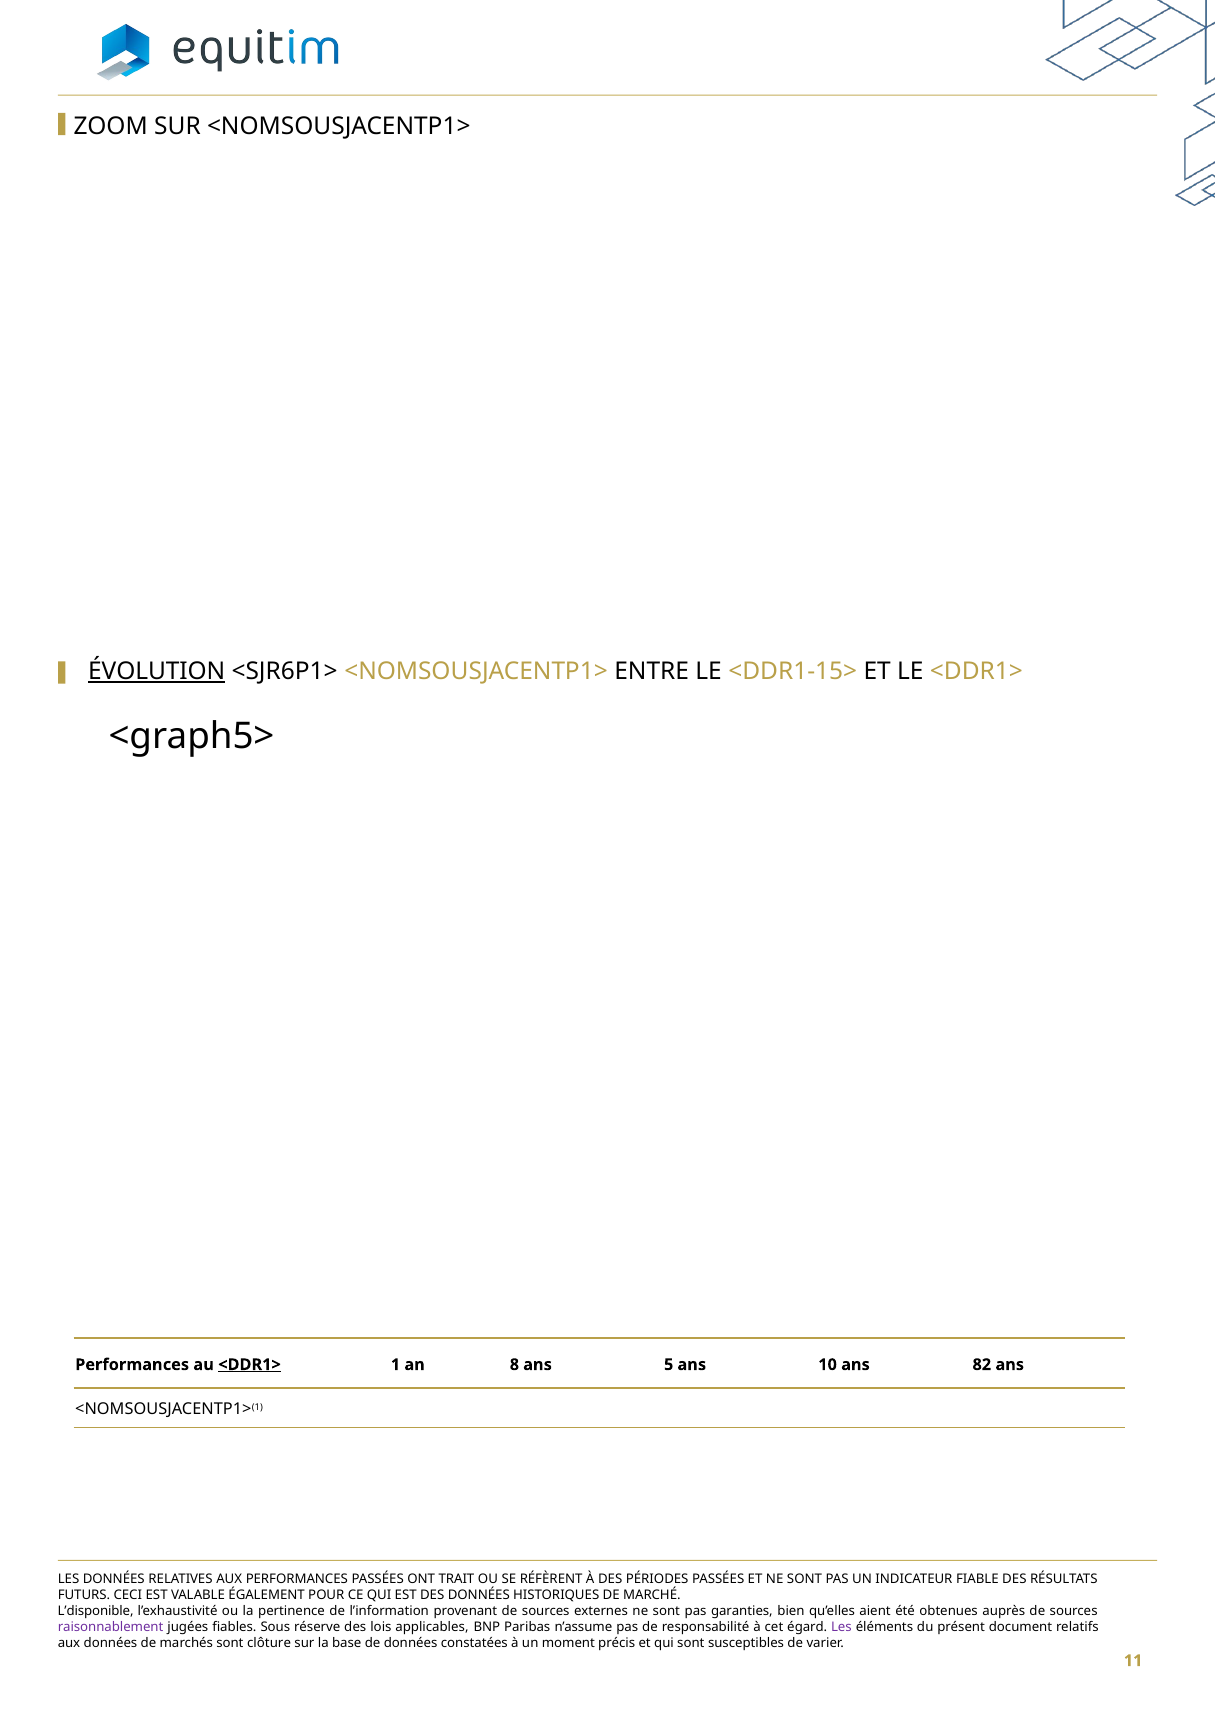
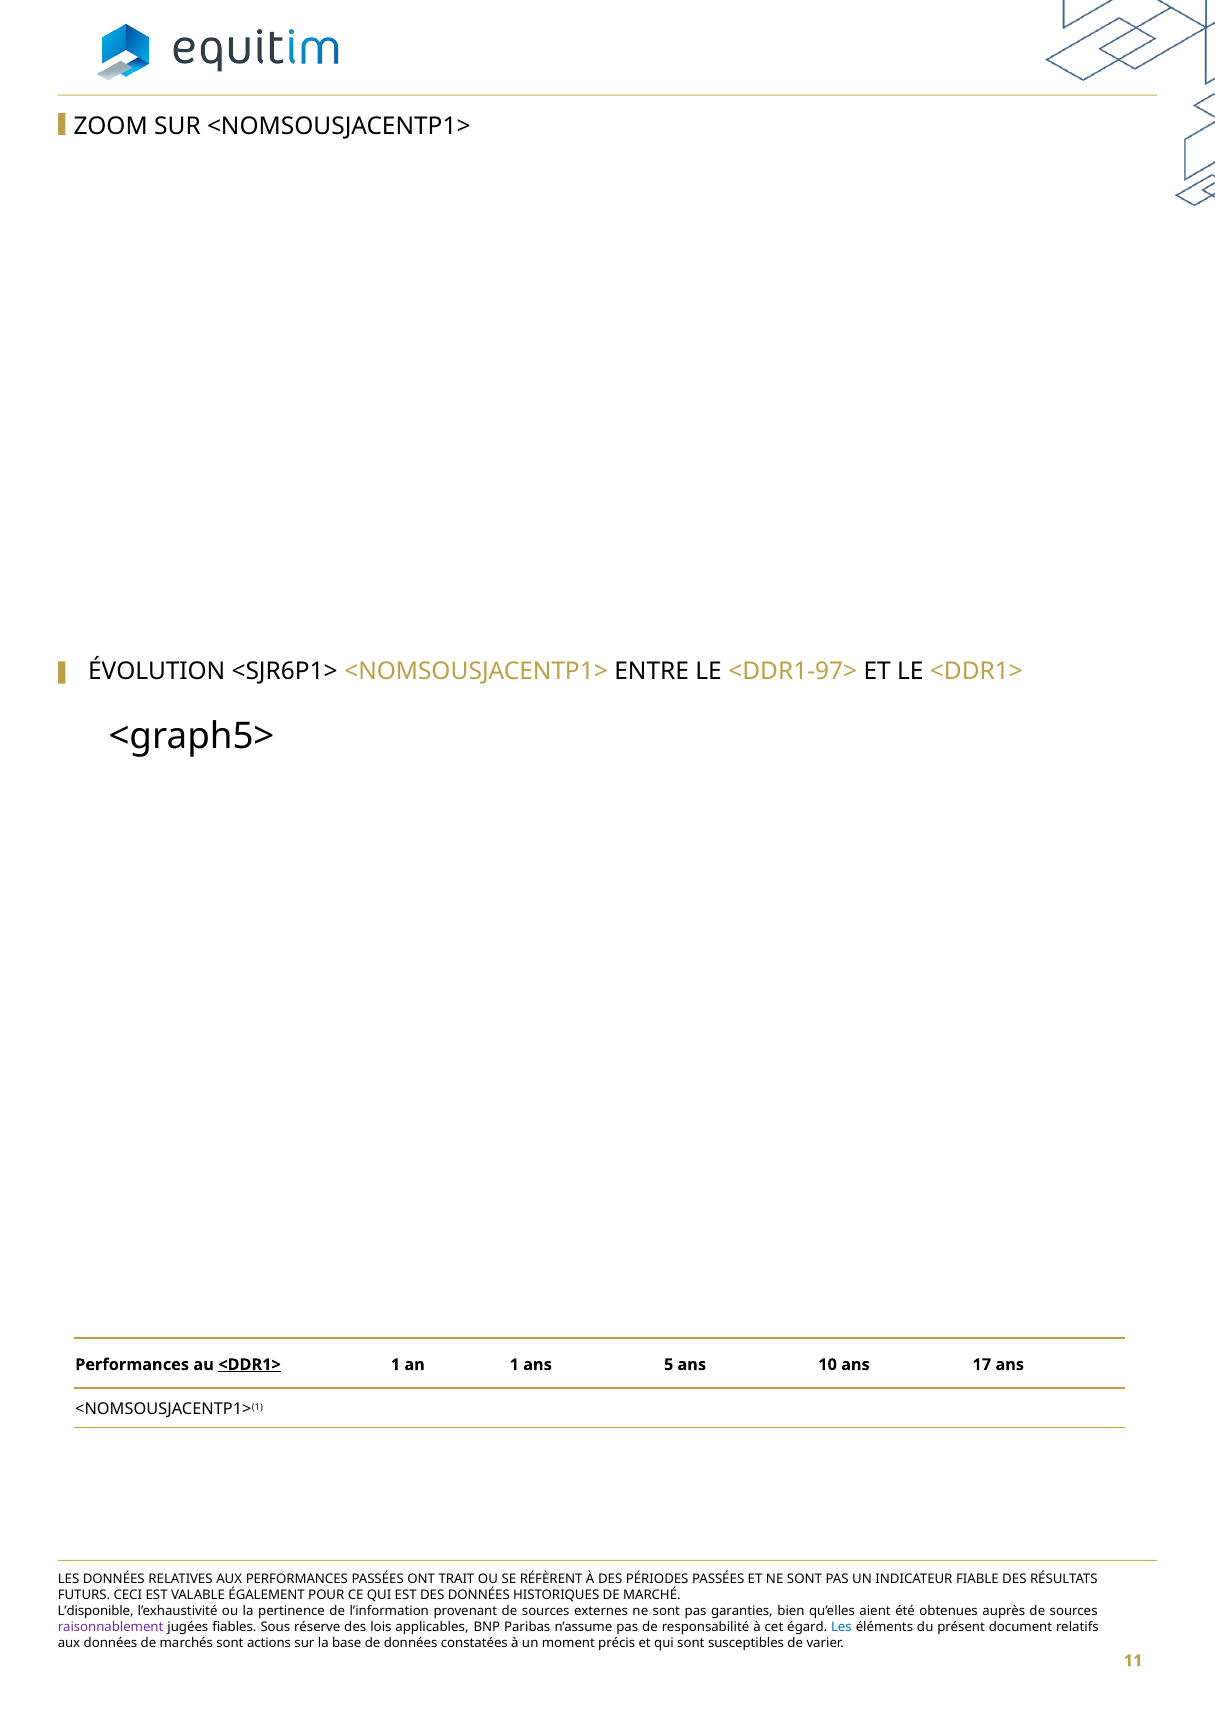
ÉVOLUTION underline: present -> none
<DDR1-15>: <DDR1-15> -> <DDR1-97>
an 8: 8 -> 1
82: 82 -> 17
Les at (841, 1627) colour: purple -> blue
clôture: clôture -> actions
